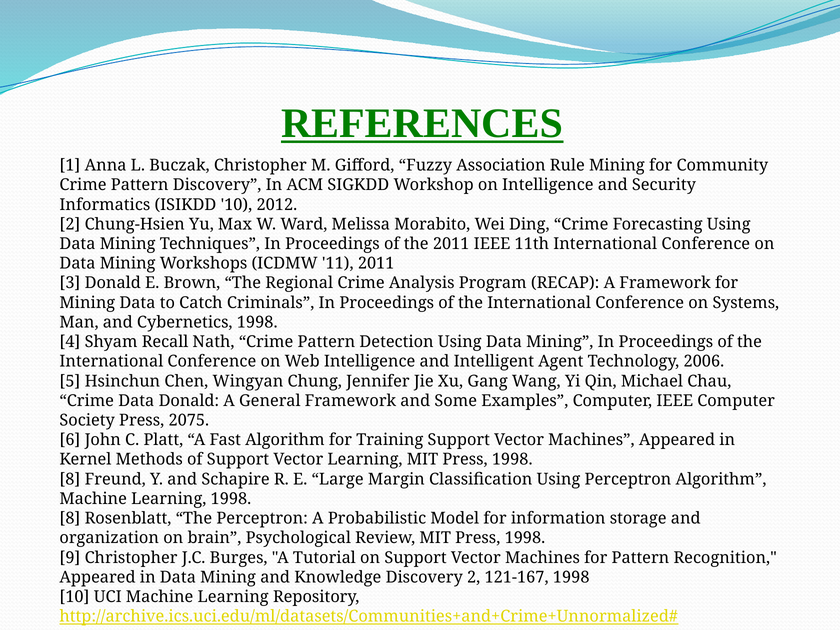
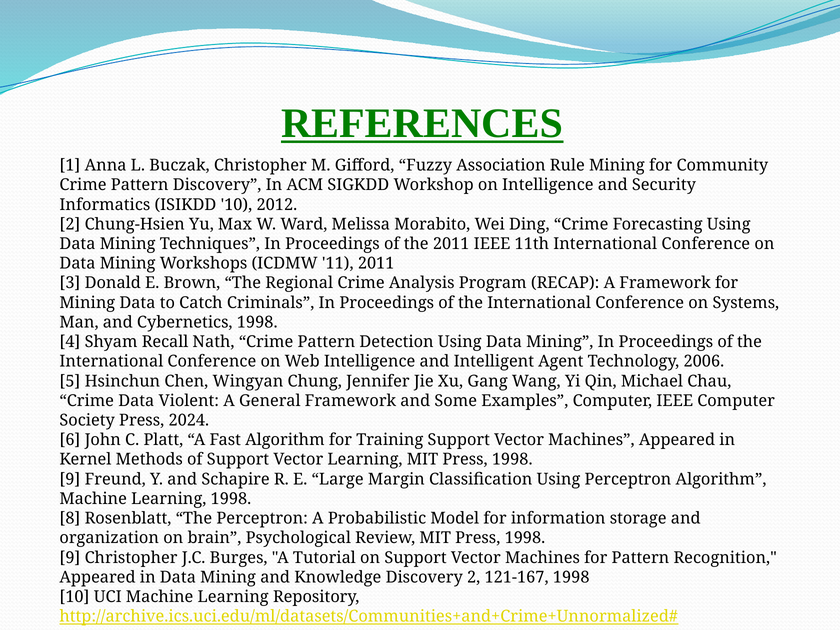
Data Donald: Donald -> Violent
2075: 2075 -> 2024
8 at (70, 479): 8 -> 9
